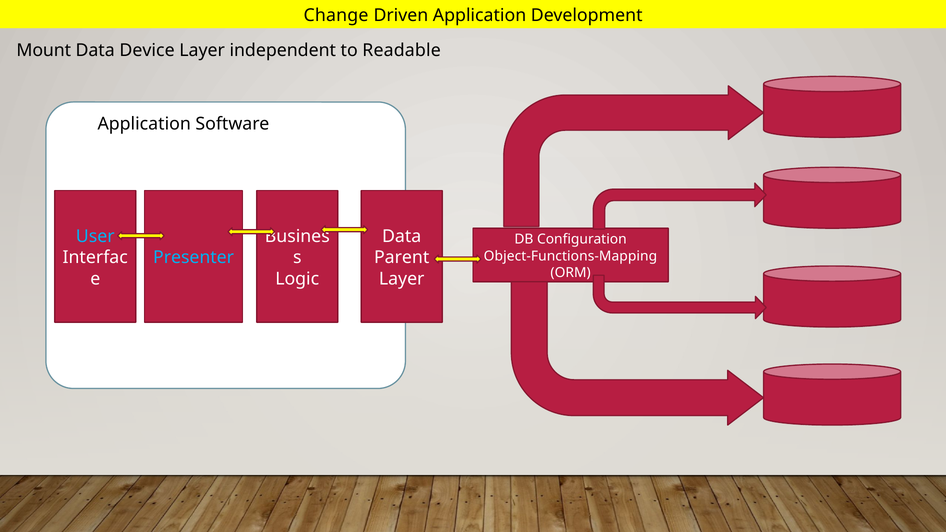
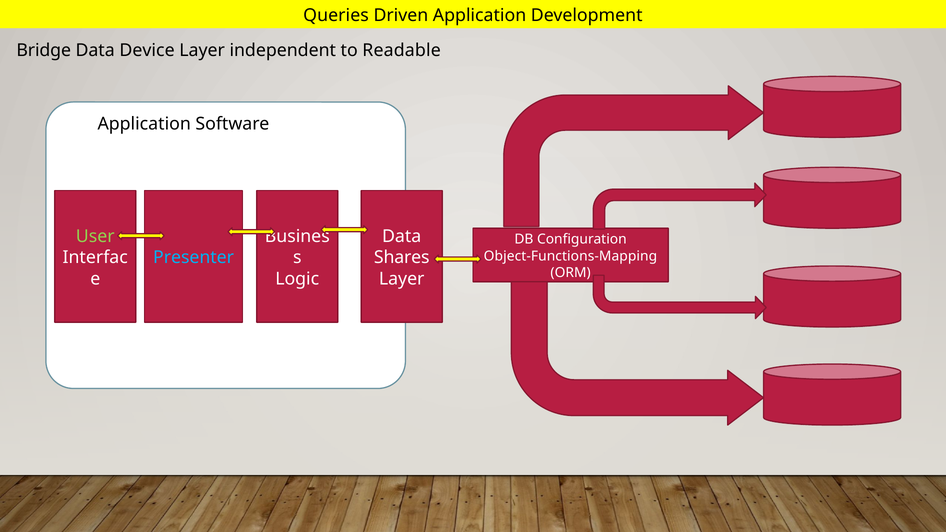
Change: Change -> Queries
Mount: Mount -> Bridge
User colour: light blue -> light green
Parent: Parent -> Shares
